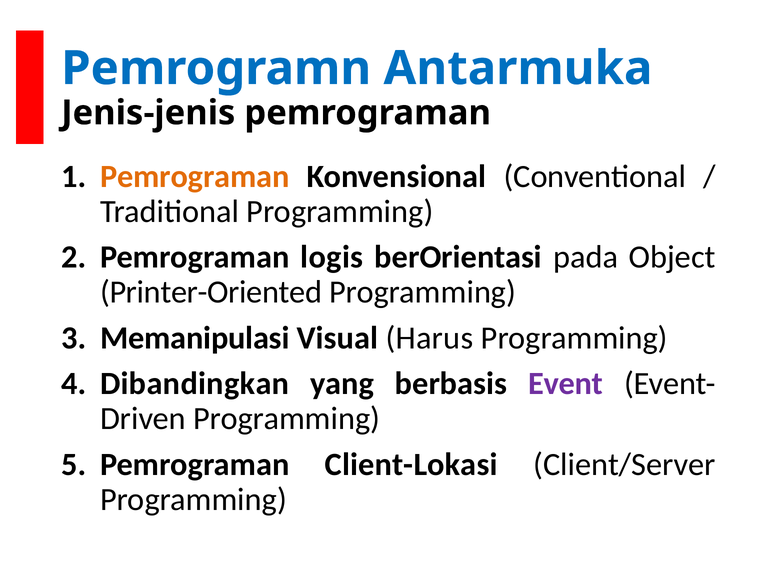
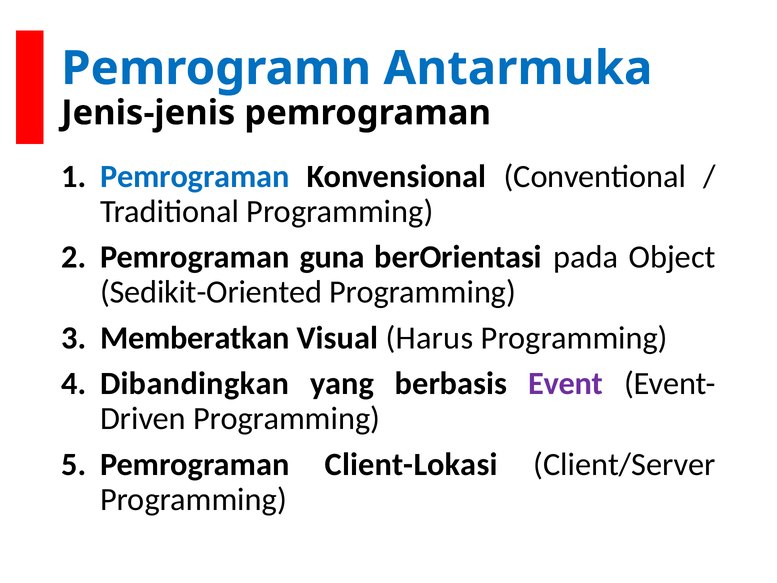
Pemrograman at (195, 176) colour: orange -> blue
logis: logis -> guna
Printer-Oriented: Printer-Oriented -> Sedikit-Oriented
Memanipulasi: Memanipulasi -> Memberatkan
